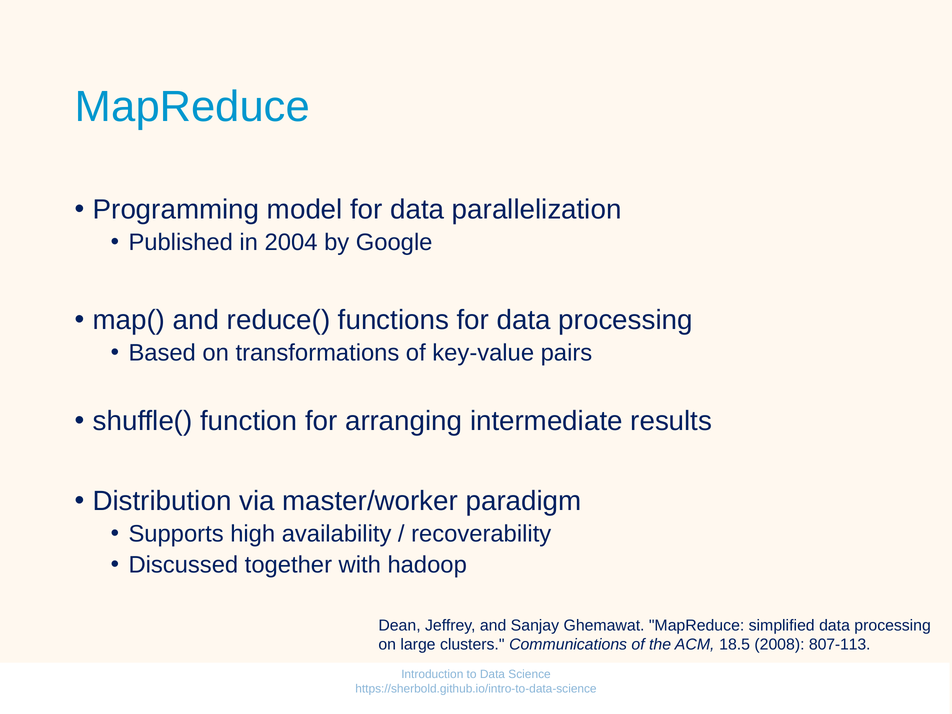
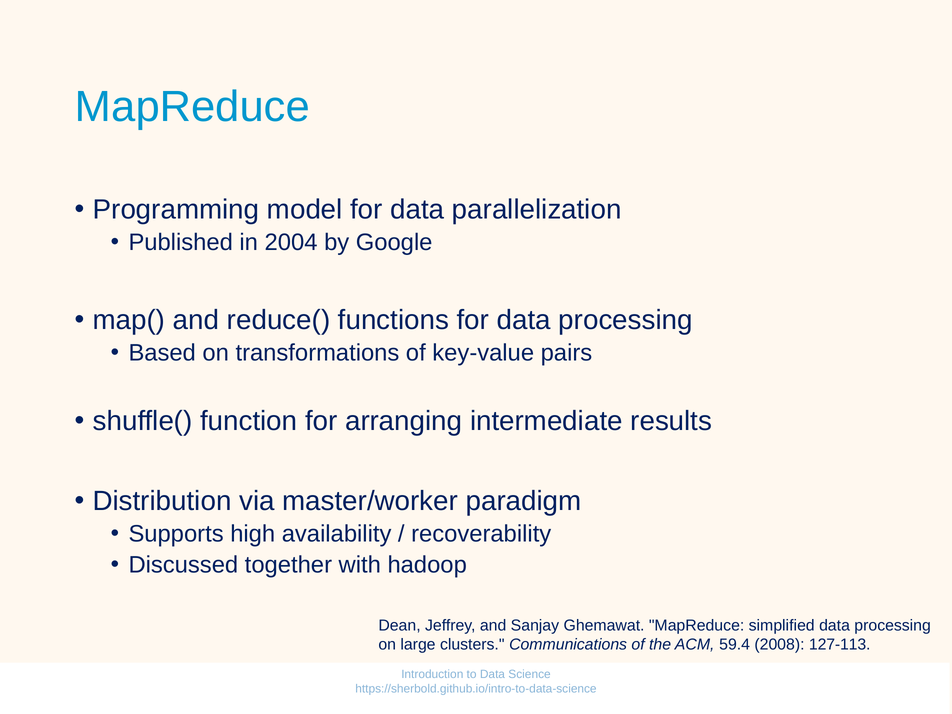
18.5: 18.5 -> 59.4
807-113: 807-113 -> 127-113
